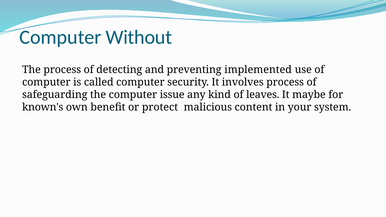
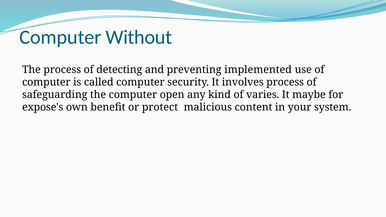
issue: issue -> open
leaves: leaves -> varies
known's: known's -> expose's
